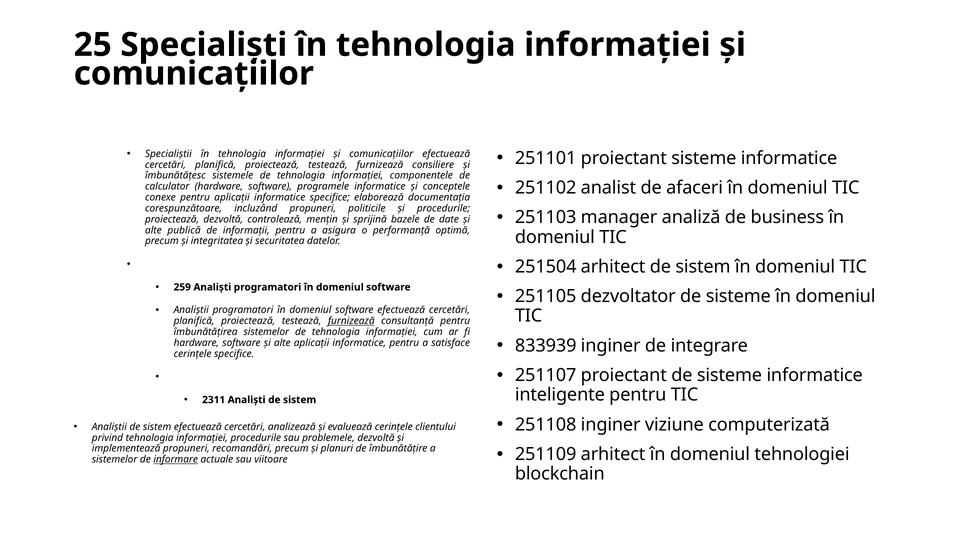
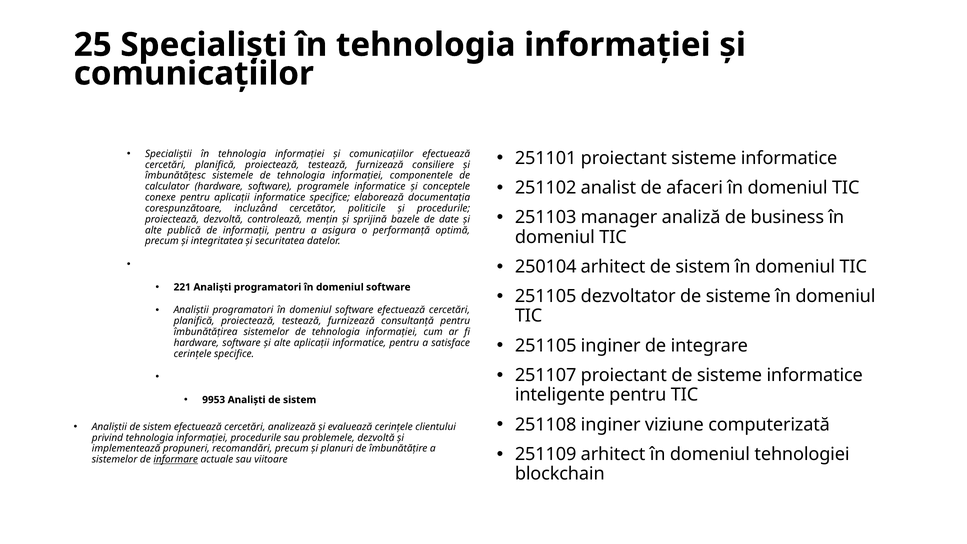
incluzând propuneri: propuneri -> cercetător
251504: 251504 -> 250104
259: 259 -> 221
furnizează at (351, 321) underline: present -> none
833939 at (546, 346): 833939 -> 251105
2311: 2311 -> 9953
